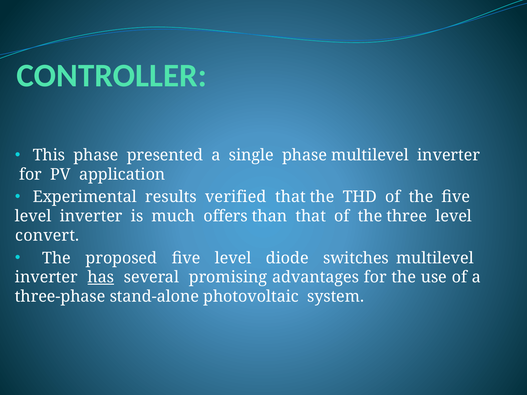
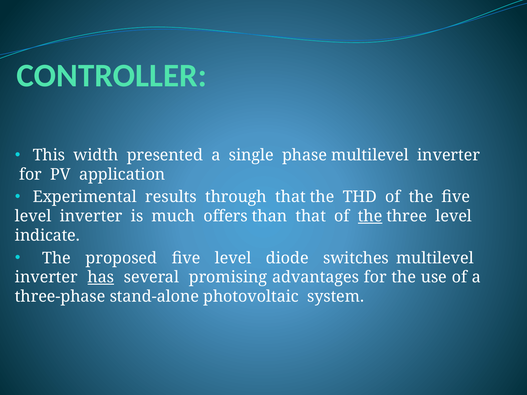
This phase: phase -> width
verified: verified -> through
the at (370, 216) underline: none -> present
convert: convert -> indicate
